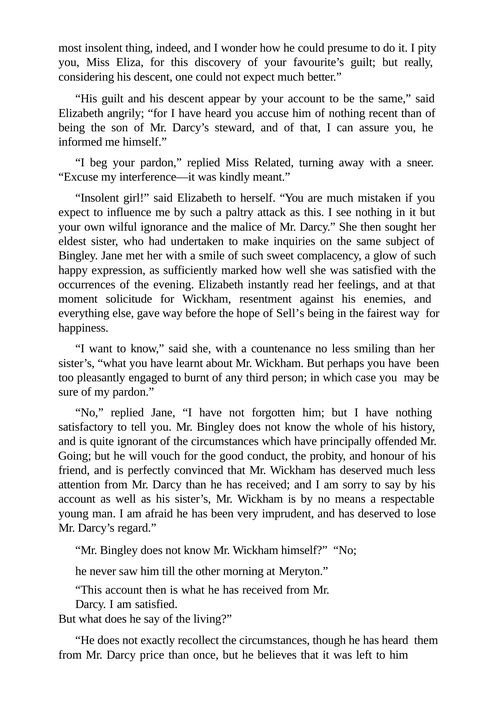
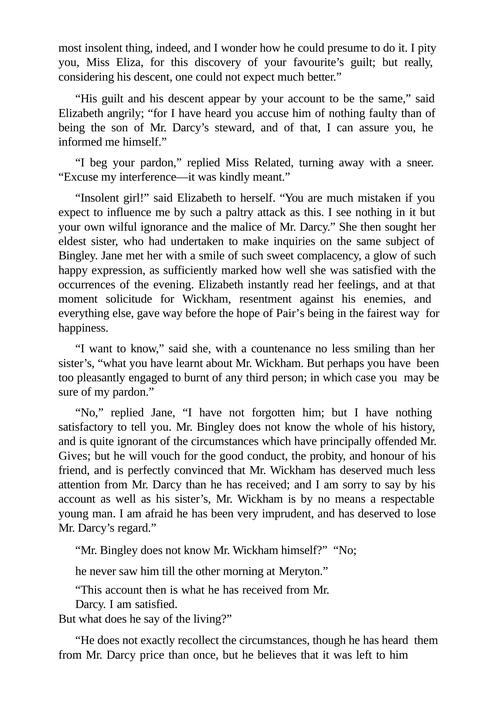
recent: recent -> faulty
Sell’s: Sell’s -> Pair’s
Going: Going -> Gives
